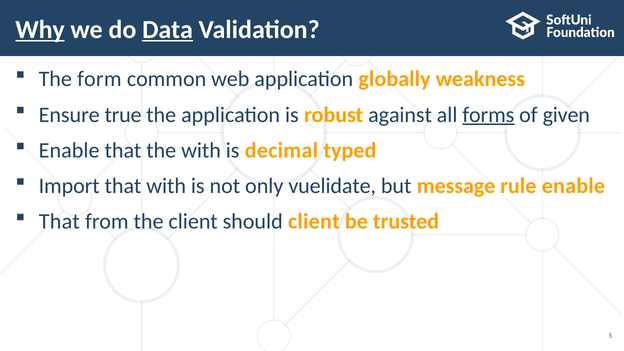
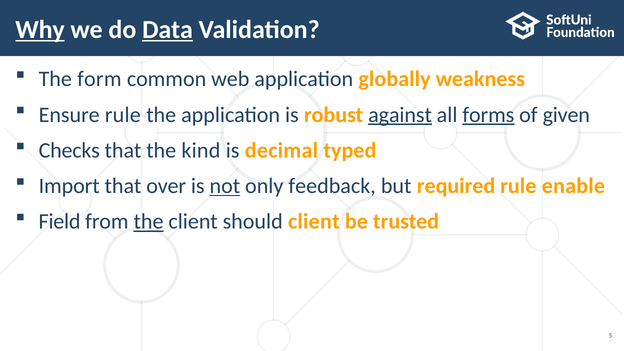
Ensure true: true -> rule
against underline: none -> present
Enable at (69, 150): Enable -> Checks
the with: with -> kind
that with: with -> over
not underline: none -> present
vuelidate: vuelidate -> feedback
message: message -> required
That at (59, 222): That -> Field
the at (149, 222) underline: none -> present
